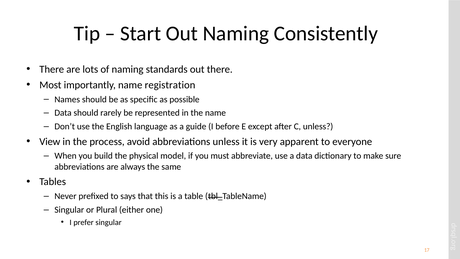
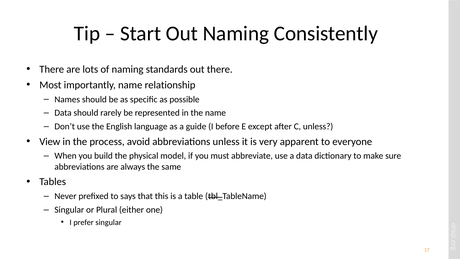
registration: registration -> relationship
